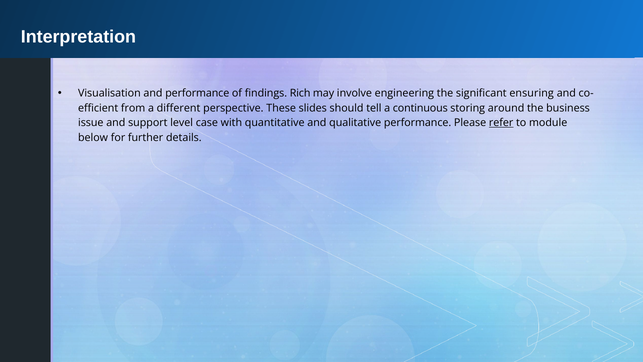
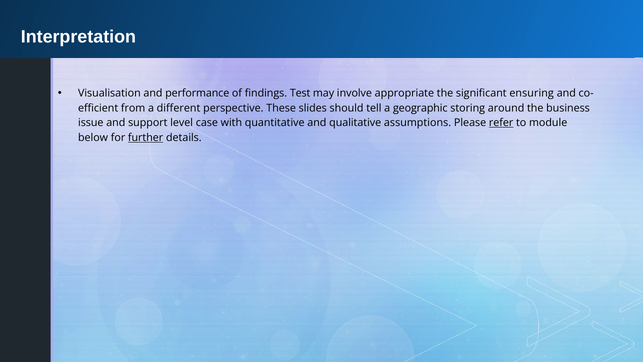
Rich: Rich -> Test
engineering: engineering -> appropriate
continuous: continuous -> geographic
qualitative performance: performance -> assumptions
further underline: none -> present
